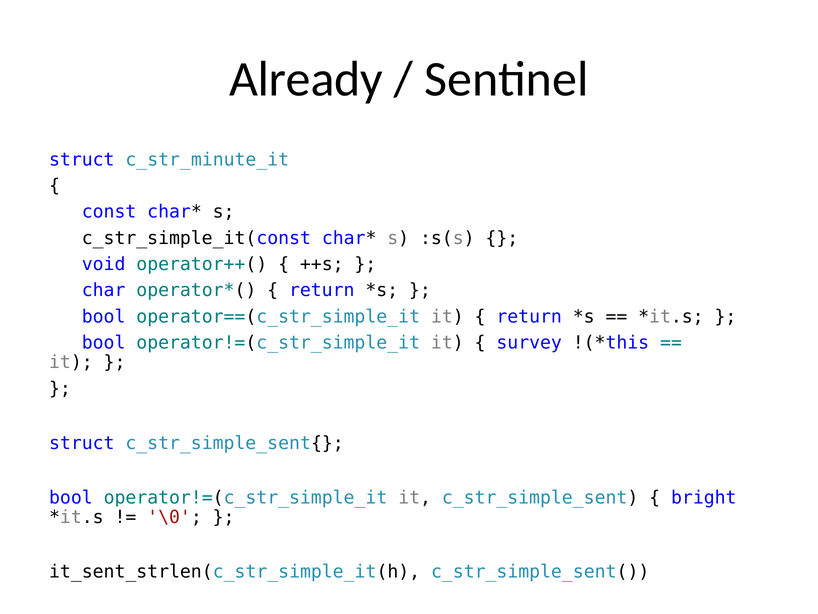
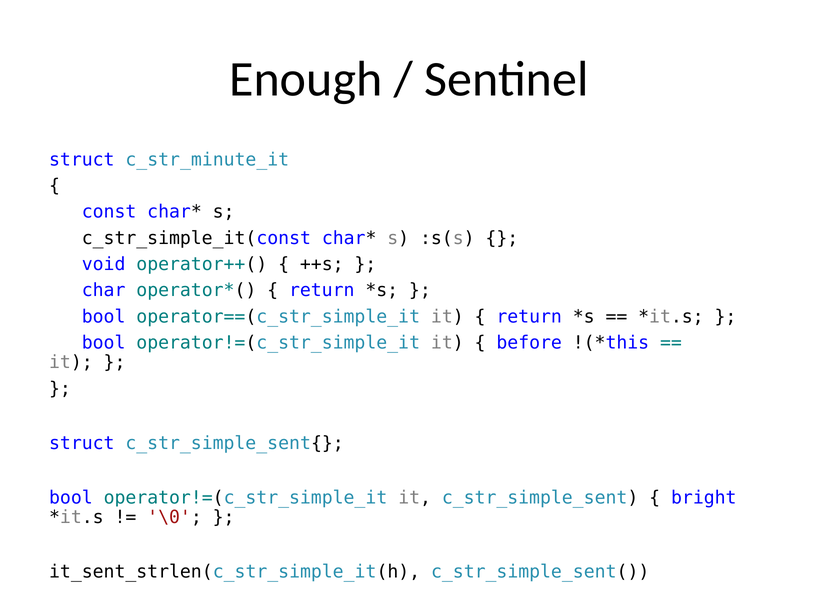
Already: Already -> Enough
survey: survey -> before
